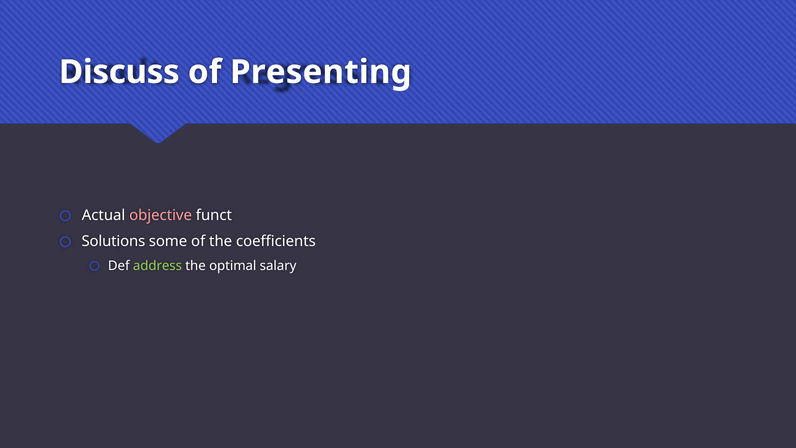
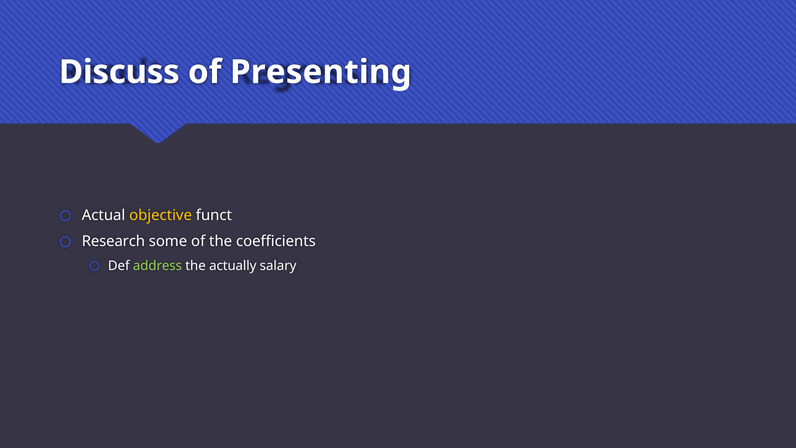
objective colour: pink -> yellow
Solutions: Solutions -> Research
optimal: optimal -> actually
